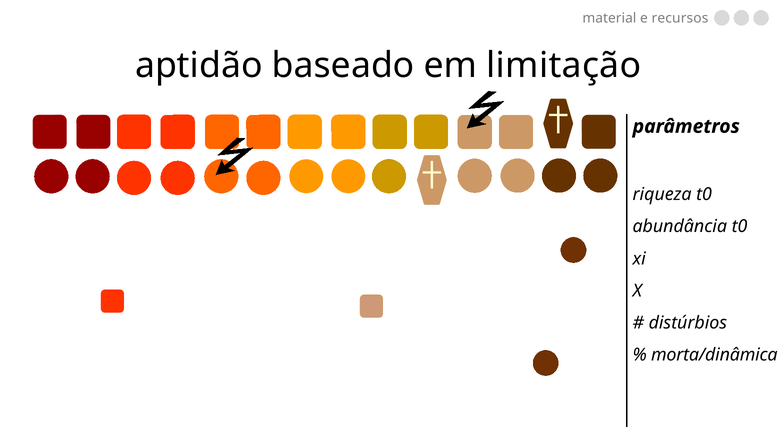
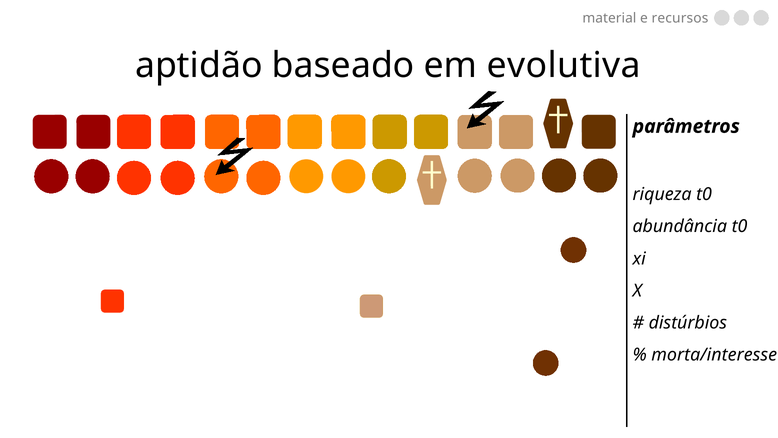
limitação: limitação -> evolutiva
morta/dinâmica: morta/dinâmica -> morta/interesse
